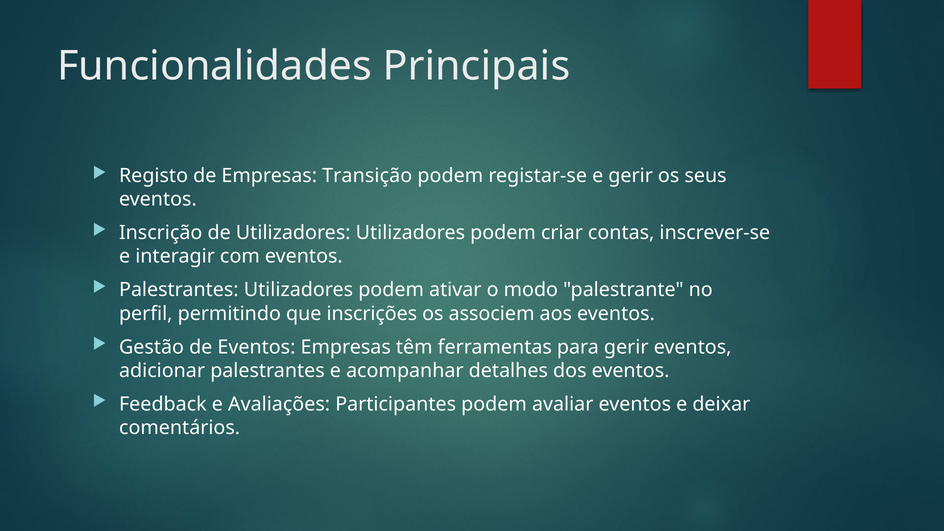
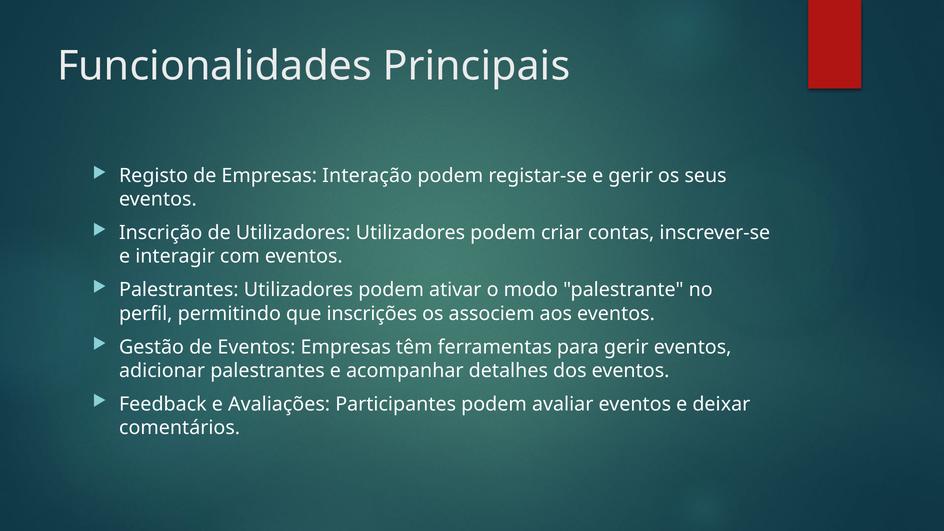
Transição: Transição -> Interação
